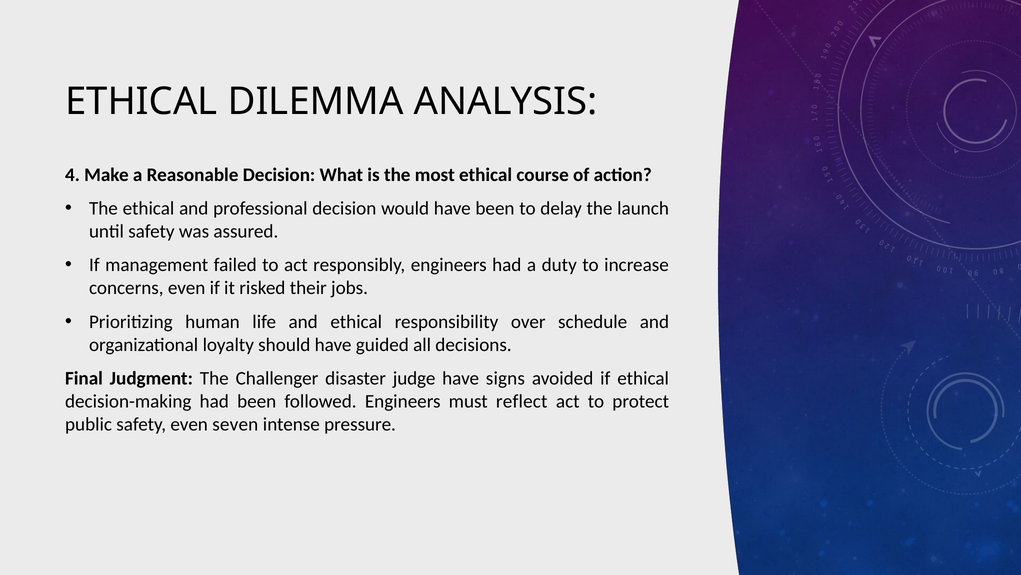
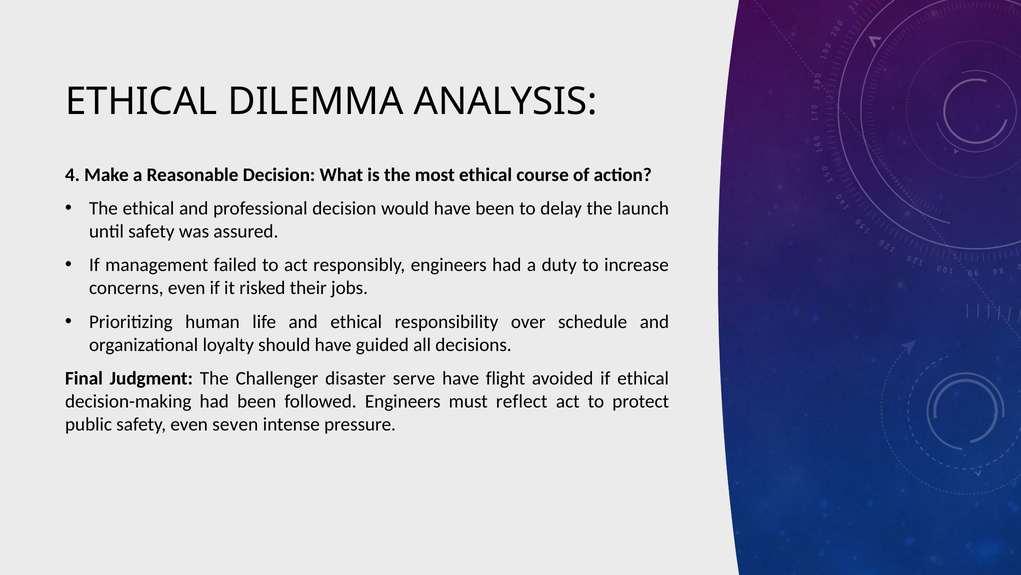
judge: judge -> serve
signs: signs -> flight
